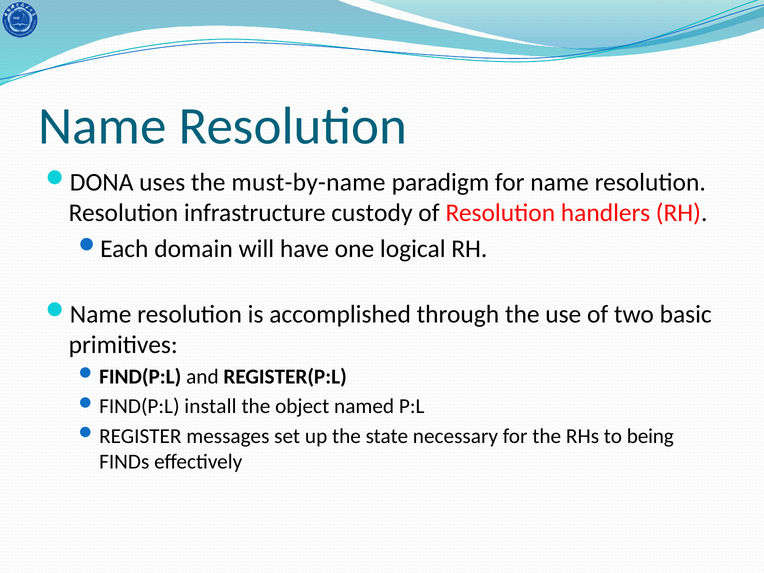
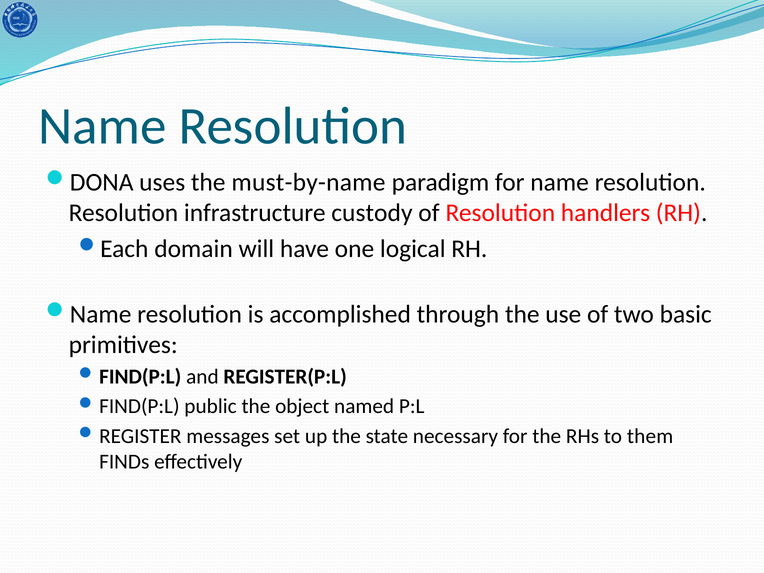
install: install -> public
being: being -> them
